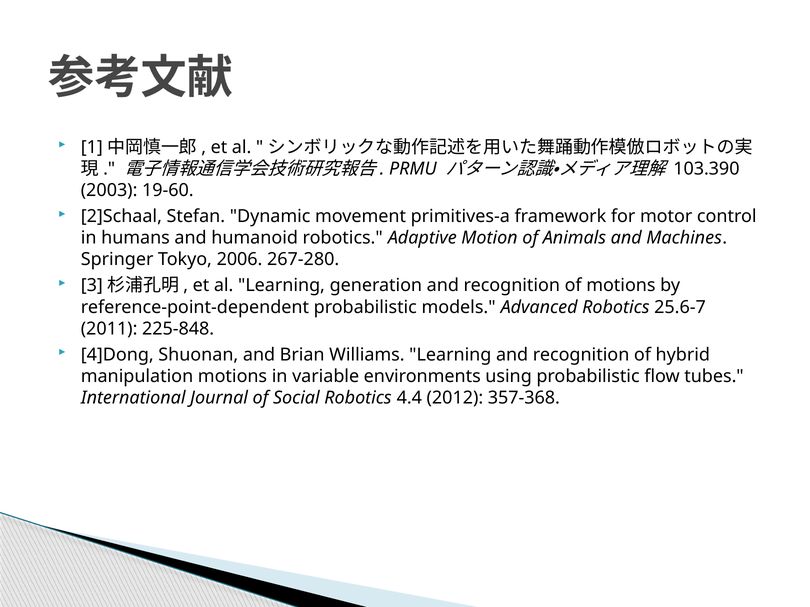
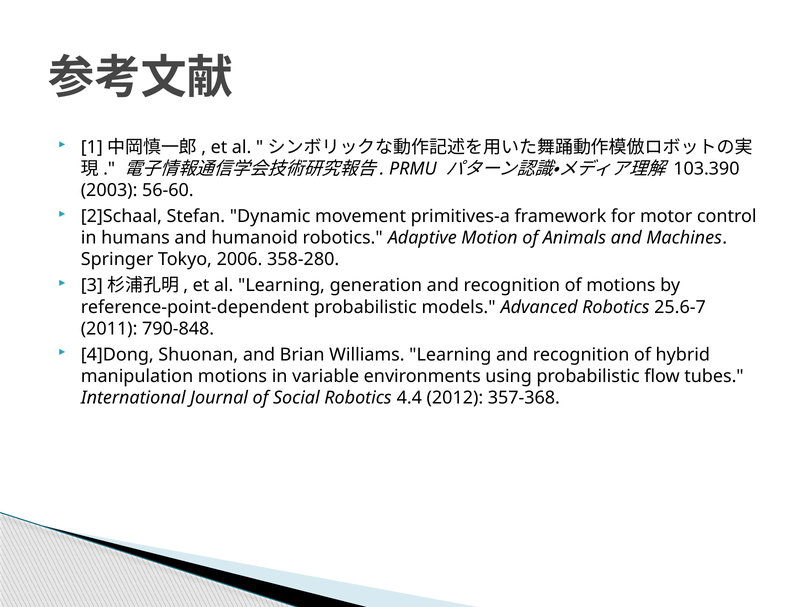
19-60: 19-60 -> 56-60
267-280: 267-280 -> 358-280
225-848: 225-848 -> 790-848
